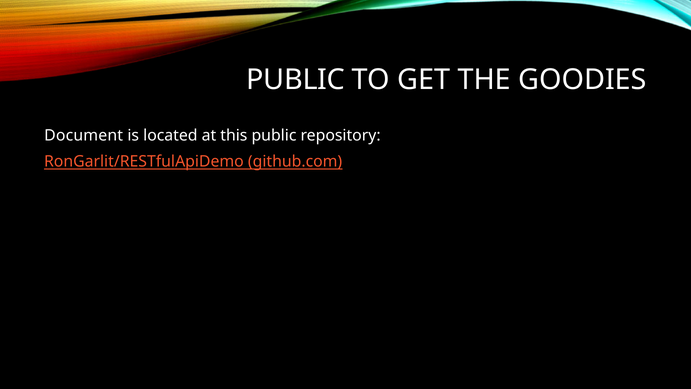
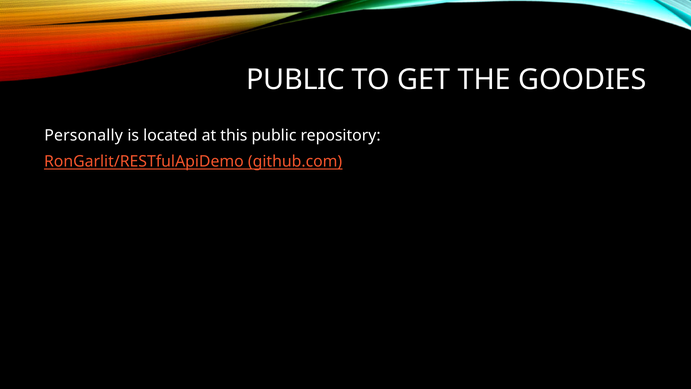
Document: Document -> Personally
